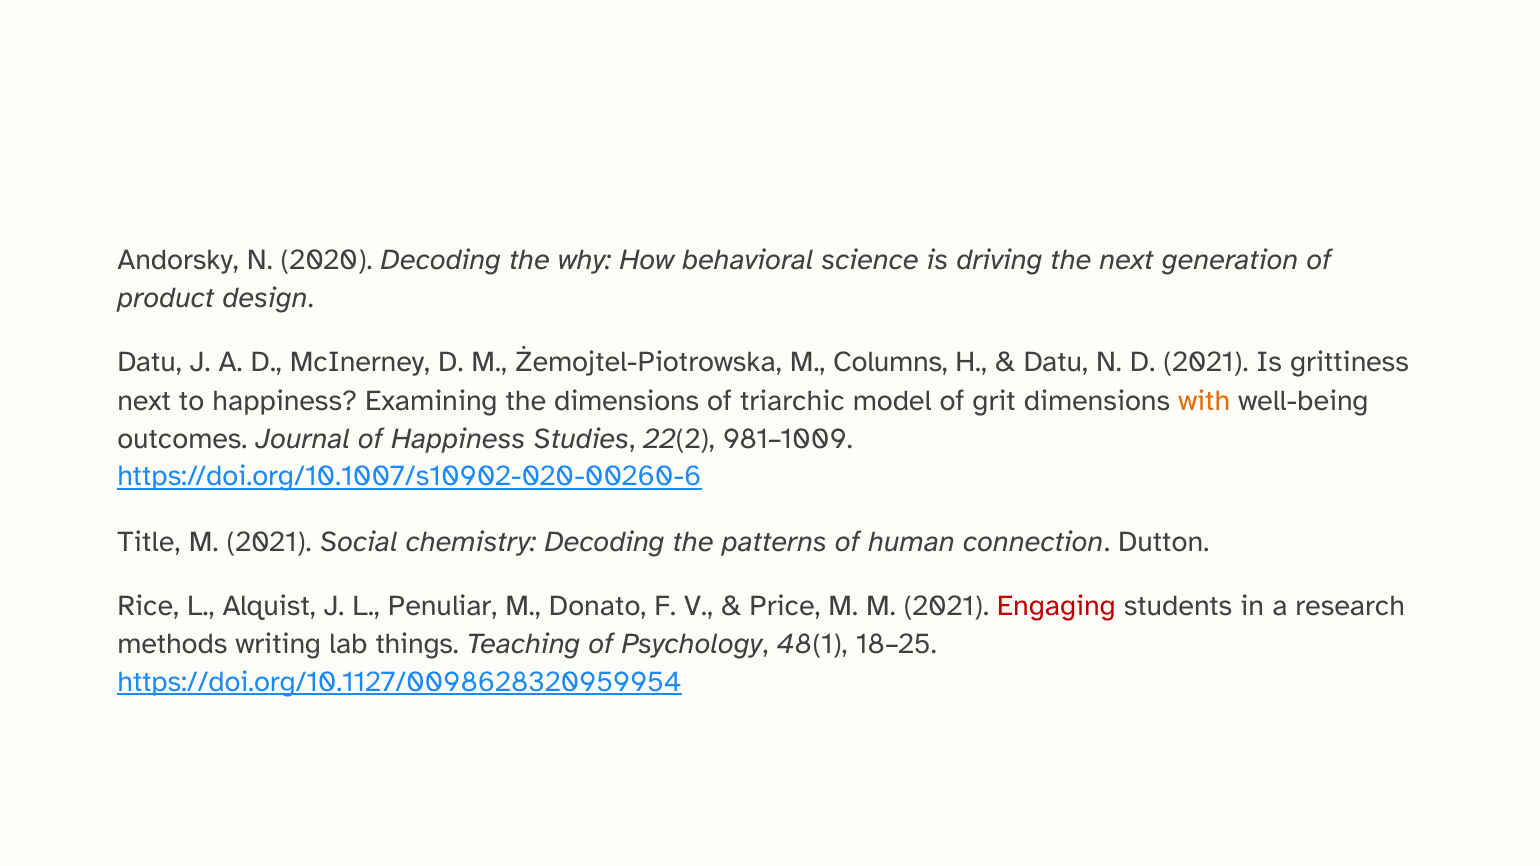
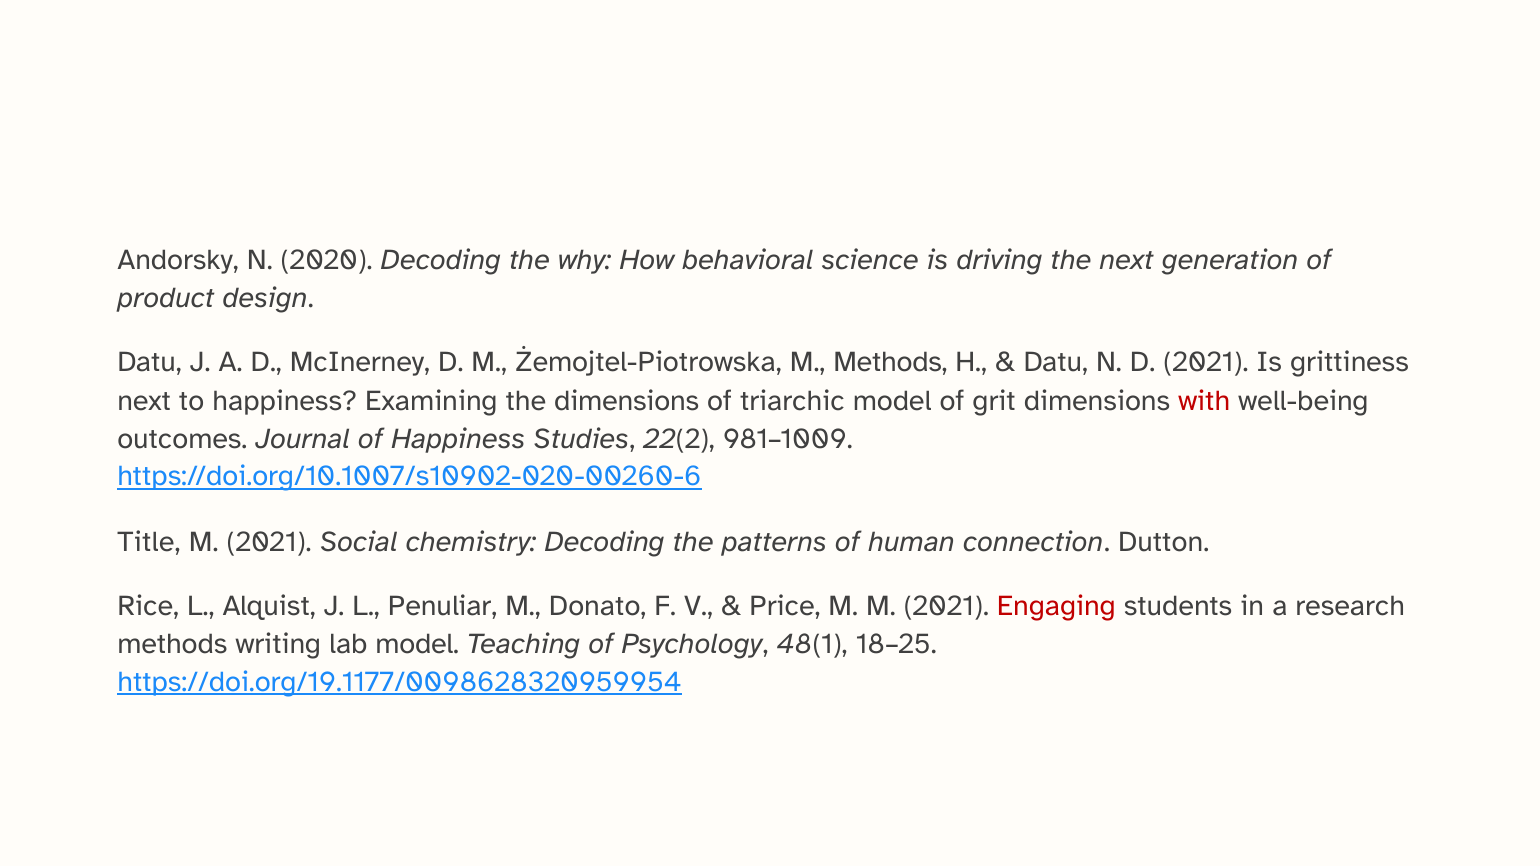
M Columns: Columns -> Methods
with colour: orange -> red
lab things: things -> model
https://doi.org/10.1127/0098628320959954: https://doi.org/10.1127/0098628320959954 -> https://doi.org/19.1177/0098628320959954
